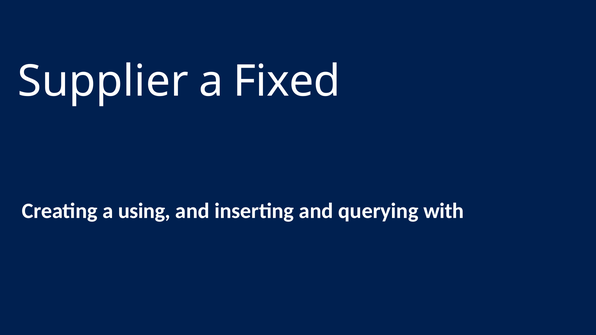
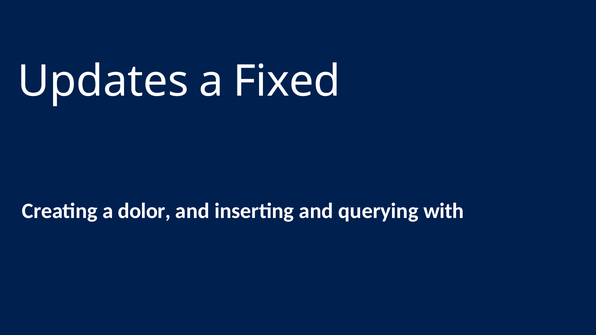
Supplier: Supplier -> Updates
using: using -> dolor
